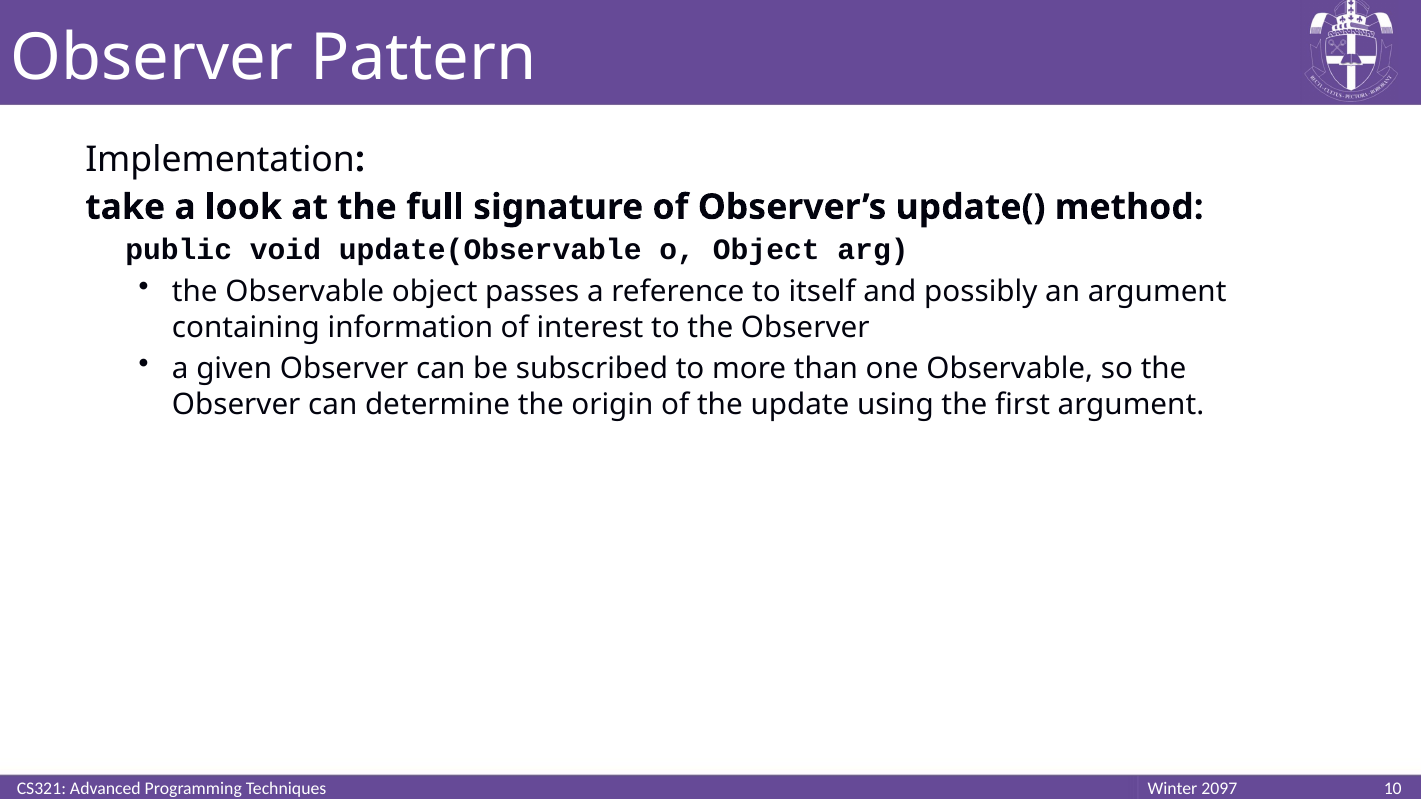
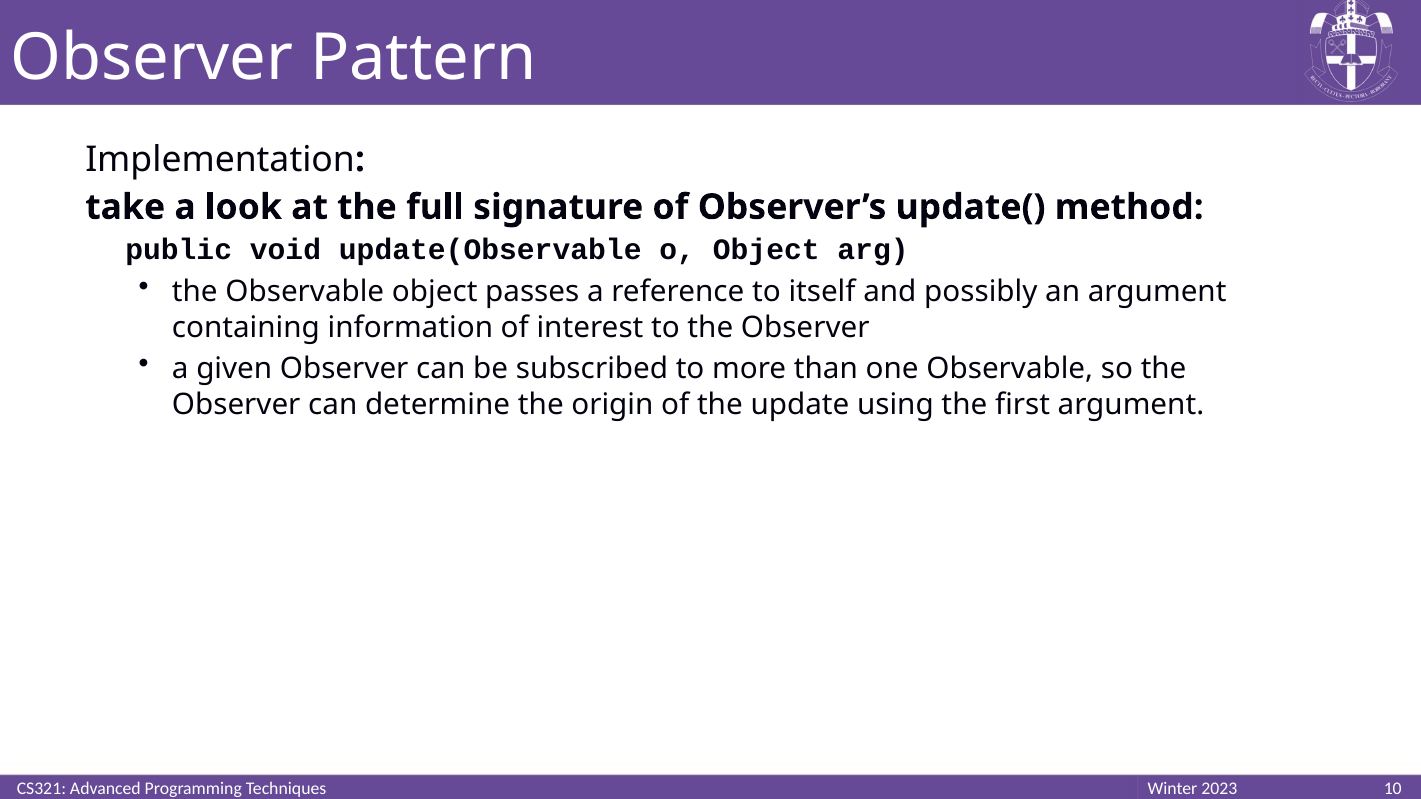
2097: 2097 -> 2023
